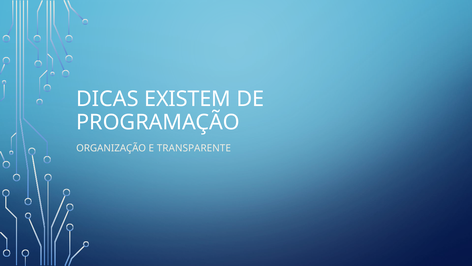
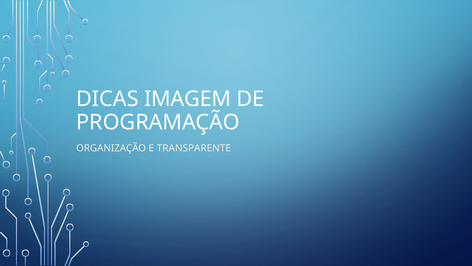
EXISTEM: EXISTEM -> IMAGEM
